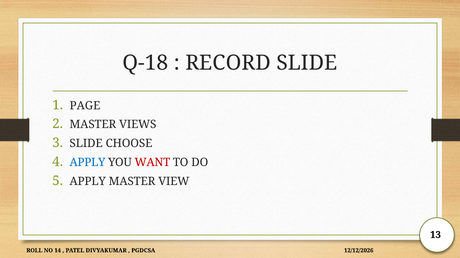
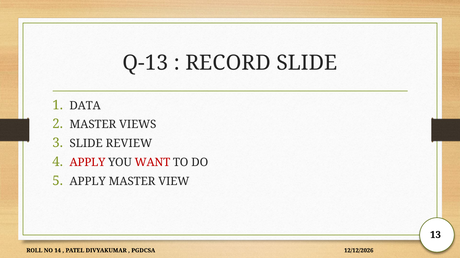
Q-18: Q-18 -> Q-13
PAGE: PAGE -> DATA
CHOOSE: CHOOSE -> REVIEW
APPLY at (87, 163) colour: blue -> red
